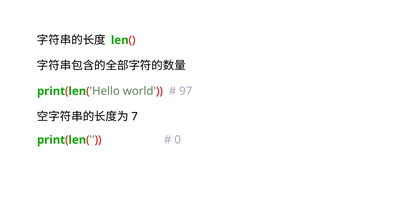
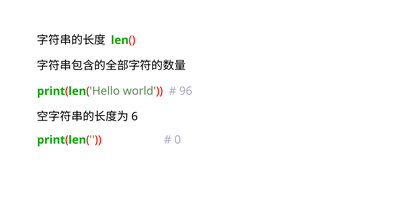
97: 97 -> 96
7: 7 -> 6
